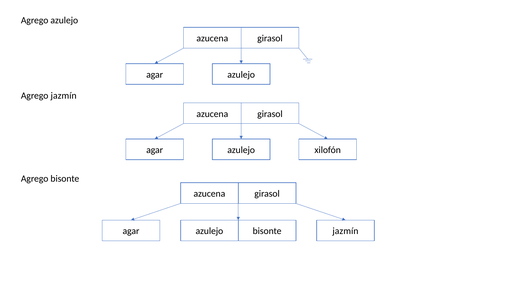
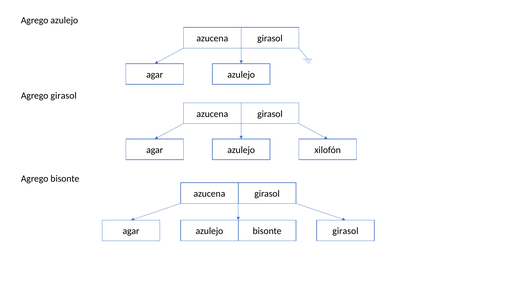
Agrego jazmín: jazmín -> girasol
azulejo jazmín: jazmín -> girasol
